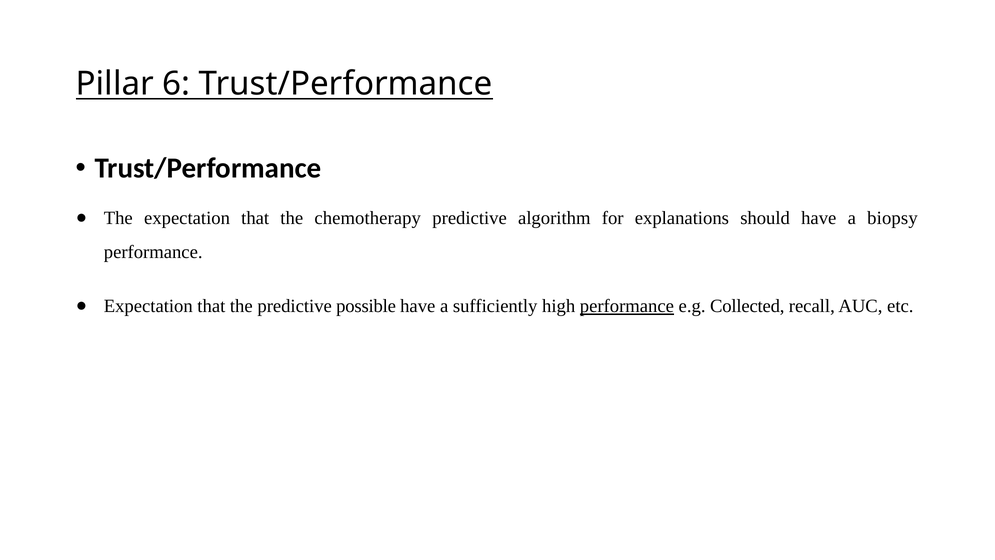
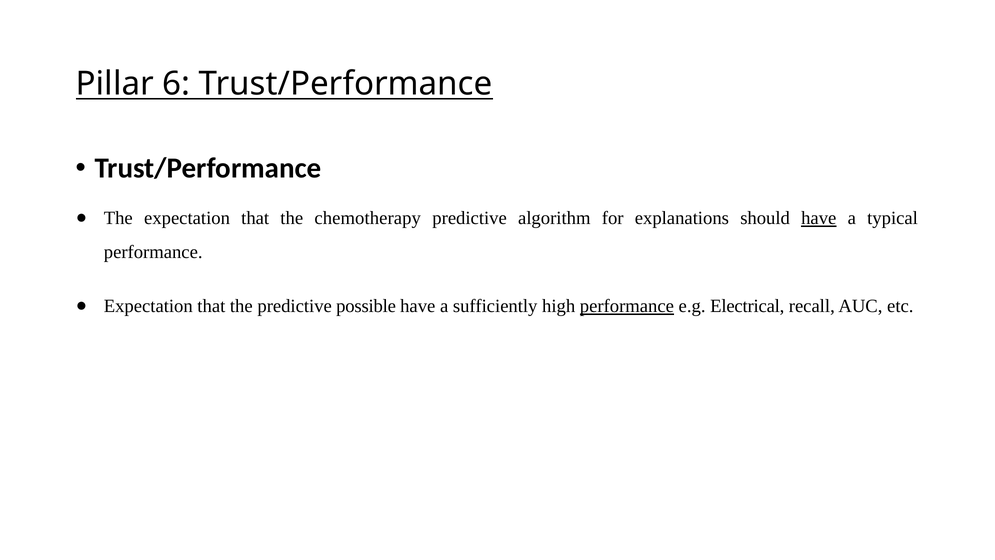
have at (819, 218) underline: none -> present
biopsy: biopsy -> typical
Collected: Collected -> Electrical
